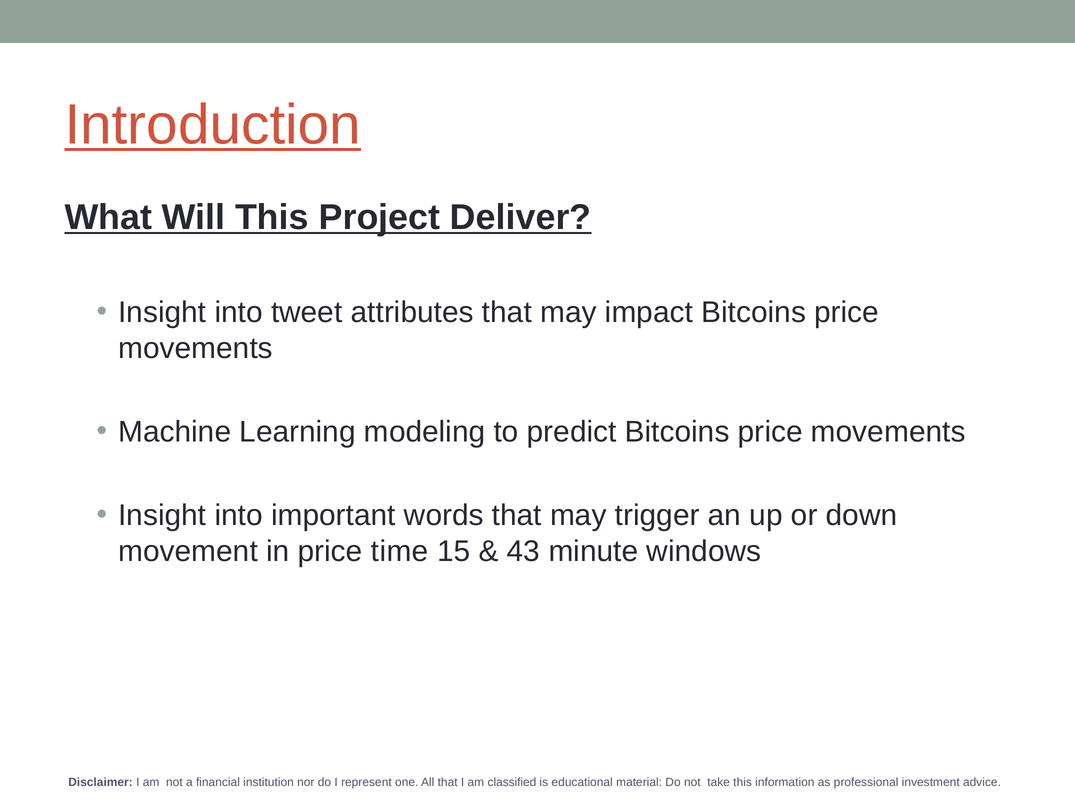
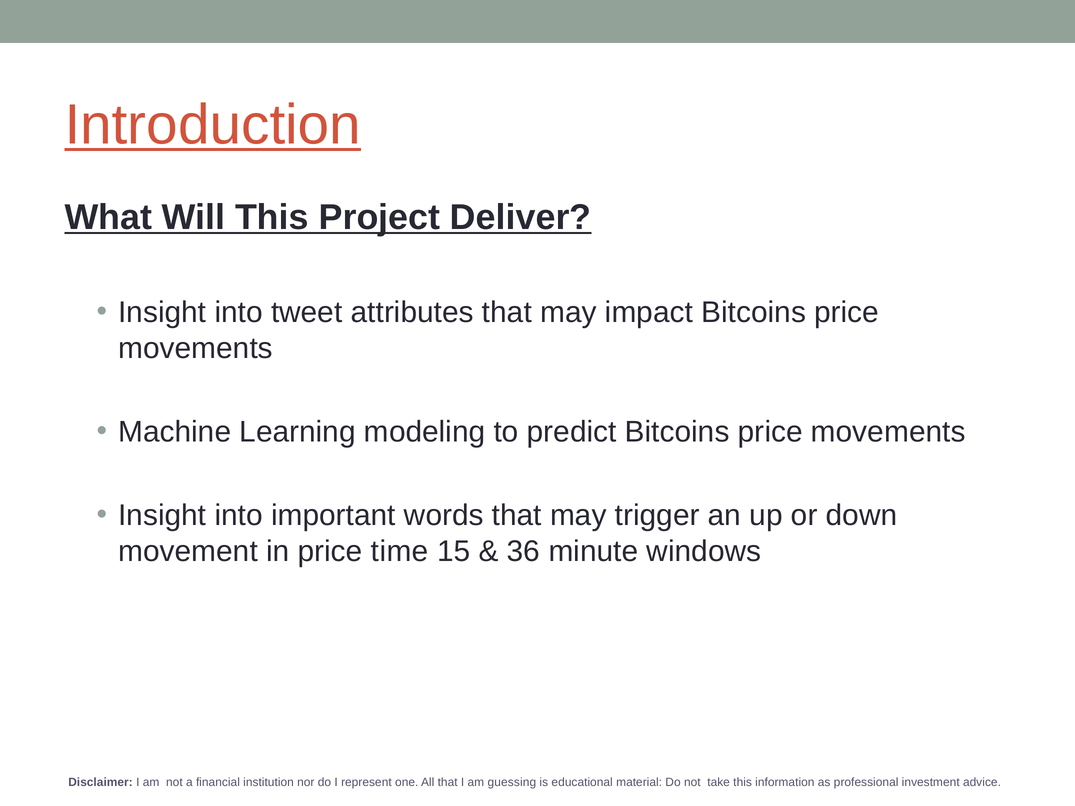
43: 43 -> 36
classified: classified -> guessing
